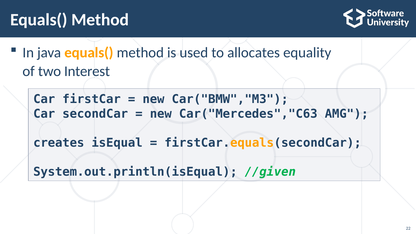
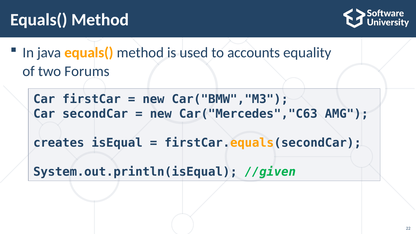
allocates: allocates -> accounts
Interest: Interest -> Forums
